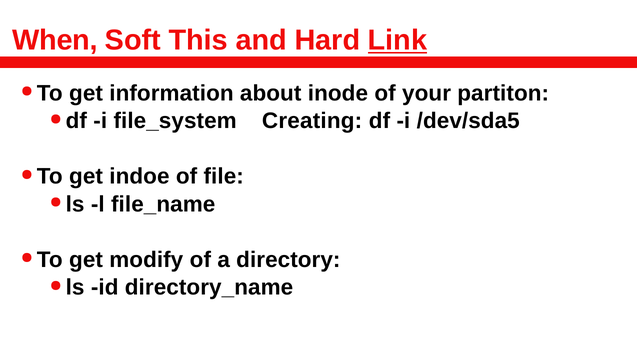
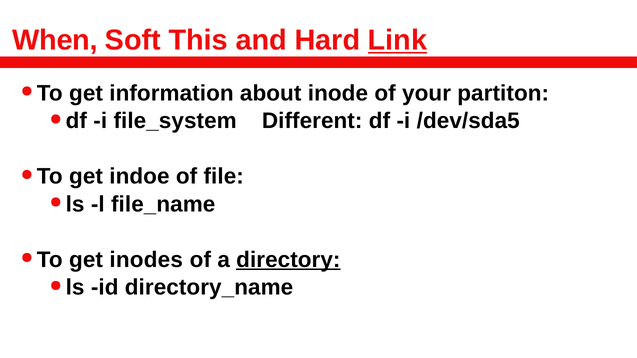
Creating: Creating -> Different
modify: modify -> inodes
directory underline: none -> present
